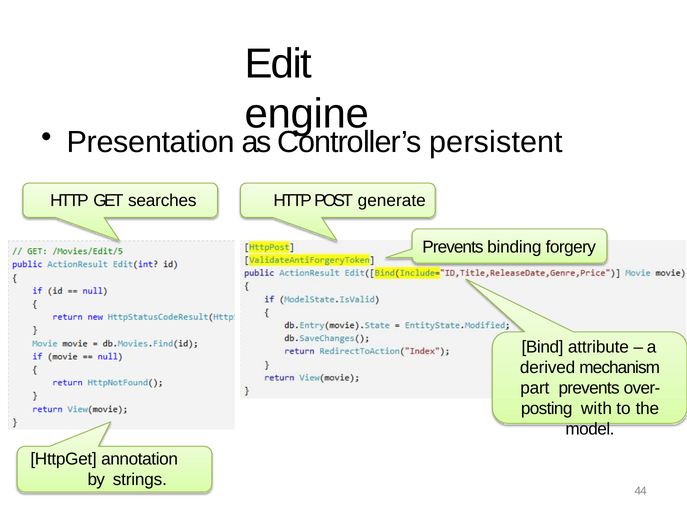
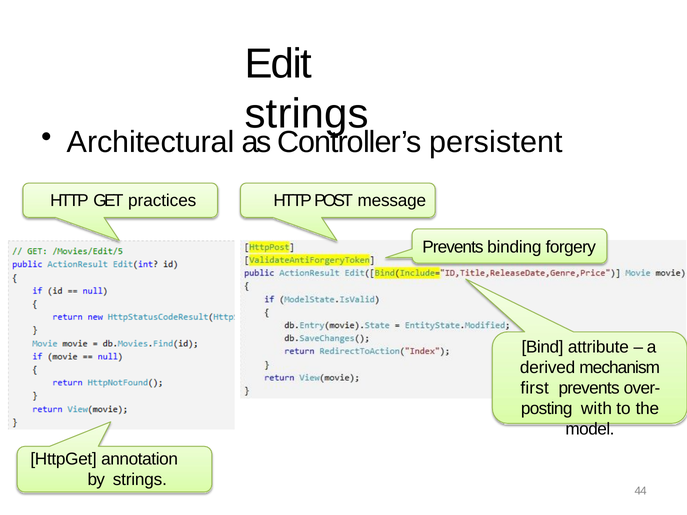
engine at (307, 114): engine -> strings
Presentation: Presentation -> Architectural
searches: searches -> practices
generate: generate -> message
part: part -> first
